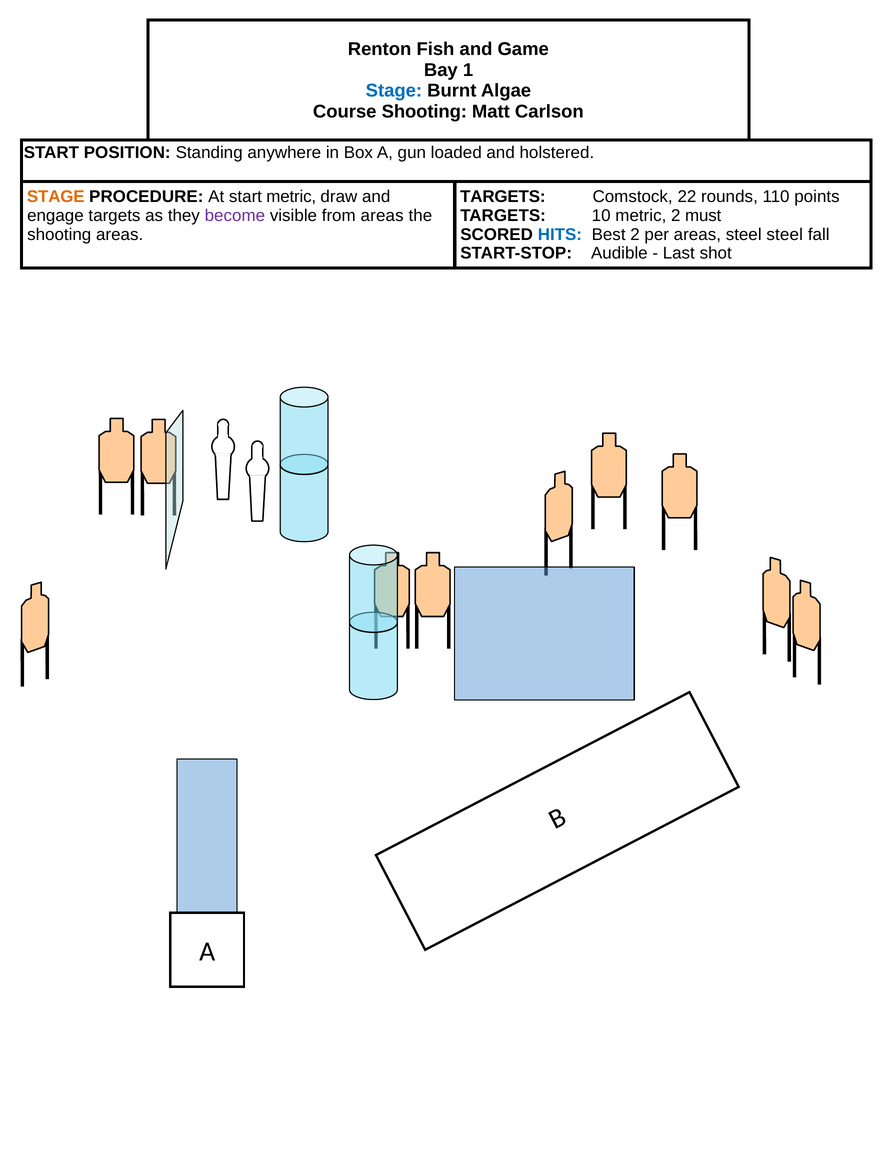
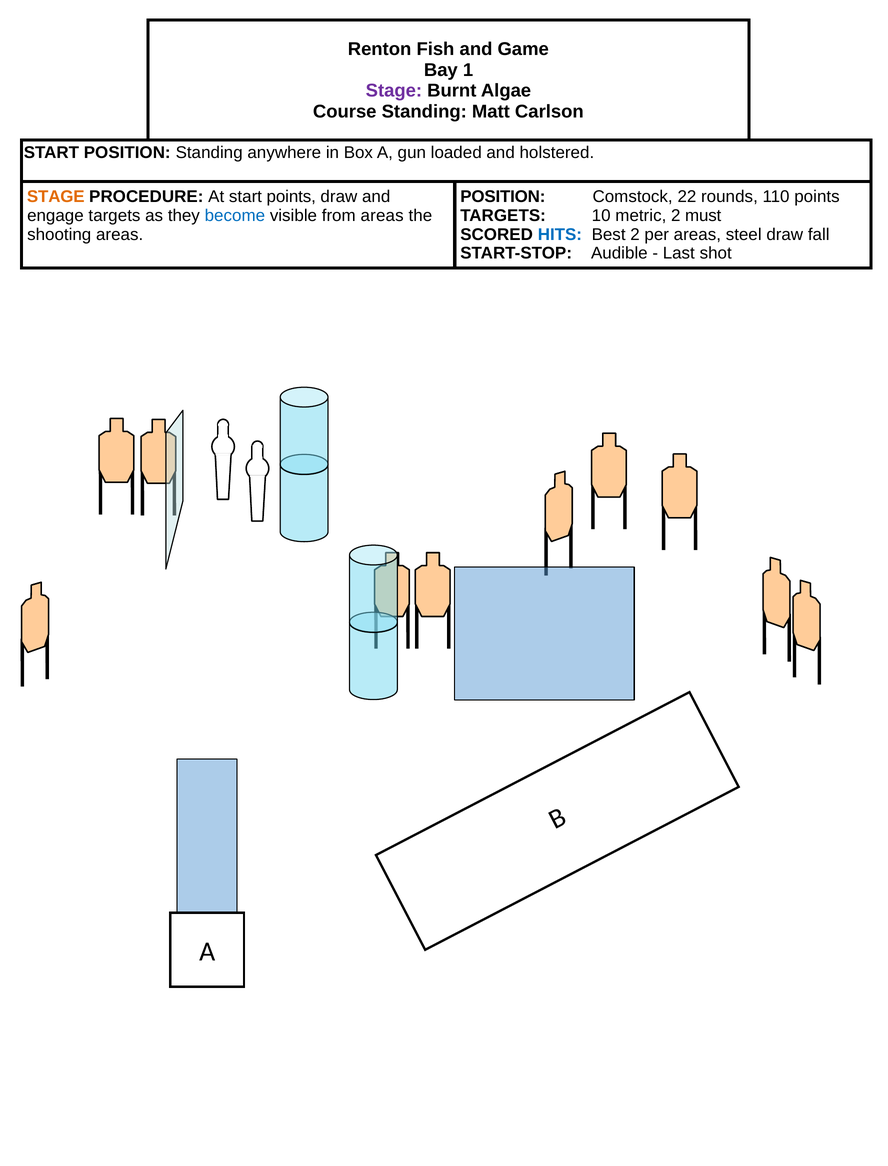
Stage at (394, 91) colour: blue -> purple
Course Shooting: Shooting -> Standing
start metric: metric -> points
TARGETS at (503, 197): TARGETS -> POSITION
become colour: purple -> blue
steel steel: steel -> draw
